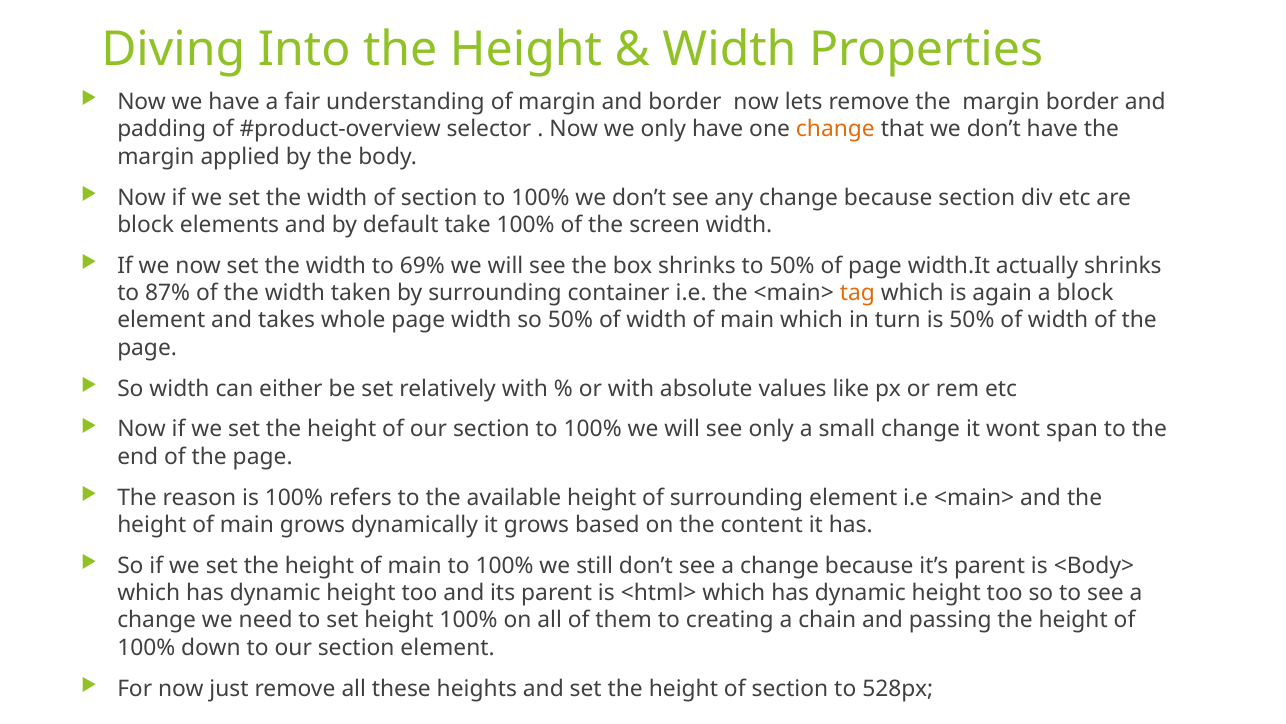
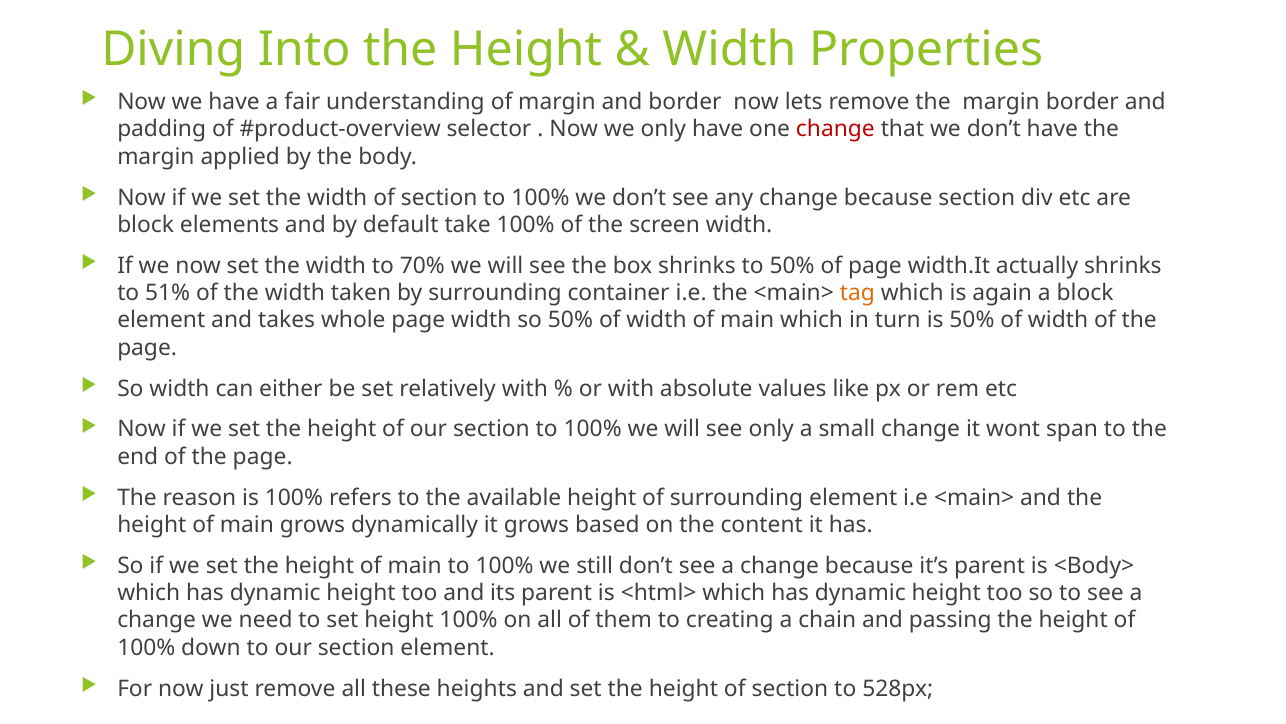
change at (835, 129) colour: orange -> red
69%: 69% -> 70%
87%: 87% -> 51%
